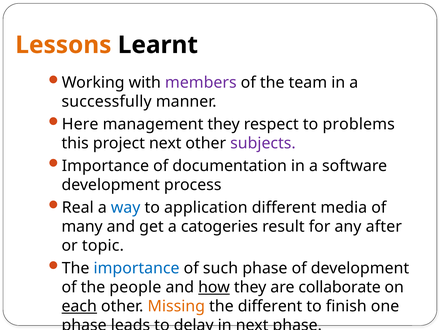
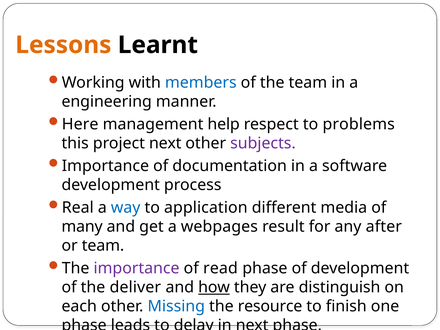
members colour: purple -> blue
successfully: successfully -> engineering
management they: they -> help
catogeries: catogeries -> webpages
or topic: topic -> team
importance at (137, 268) colour: blue -> purple
such: such -> read
people: people -> deliver
collaborate: collaborate -> distinguish
each underline: present -> none
Missing colour: orange -> blue
the different: different -> resource
